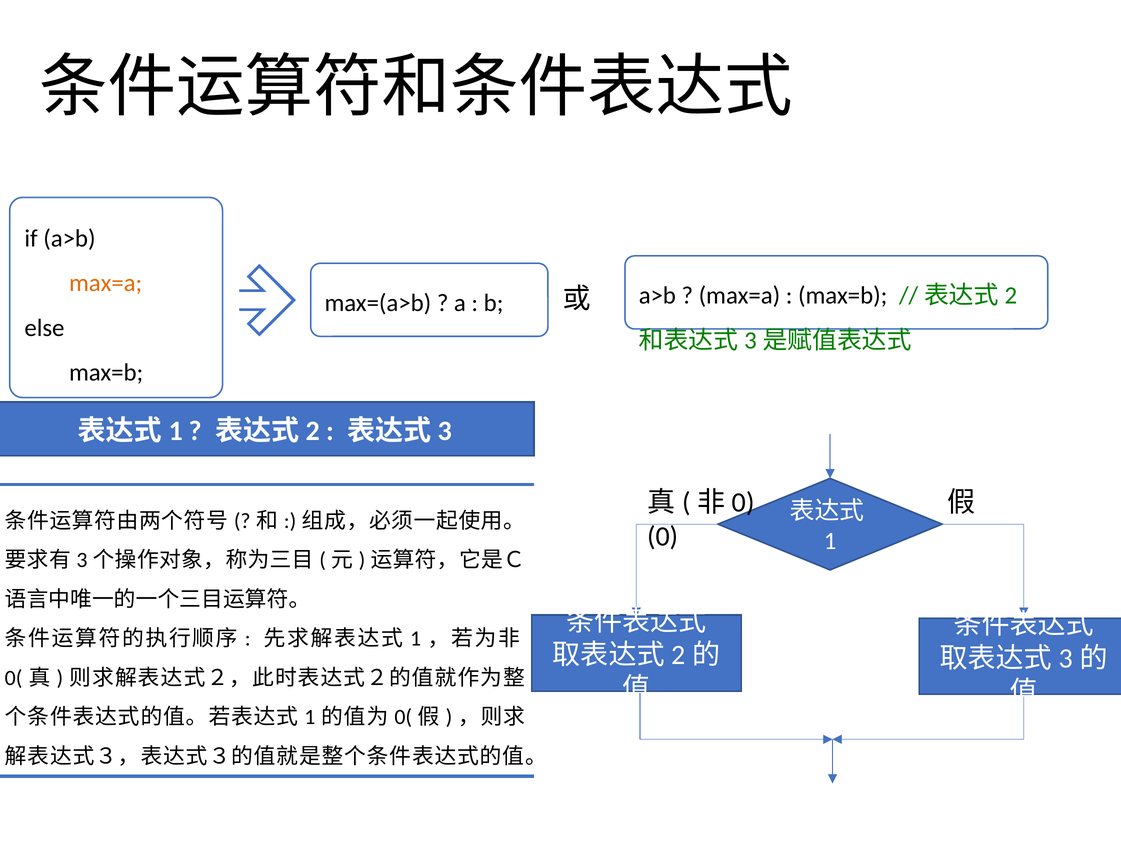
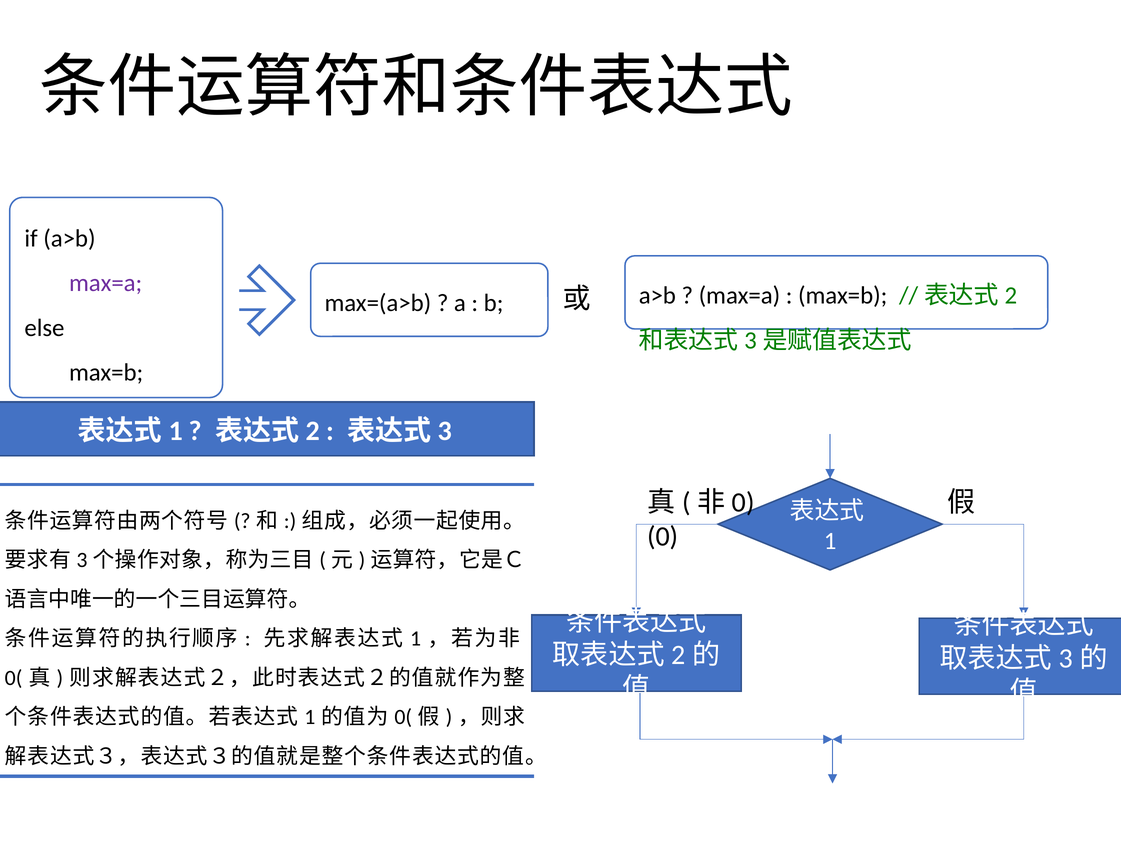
max=a at (106, 283) colour: orange -> purple
